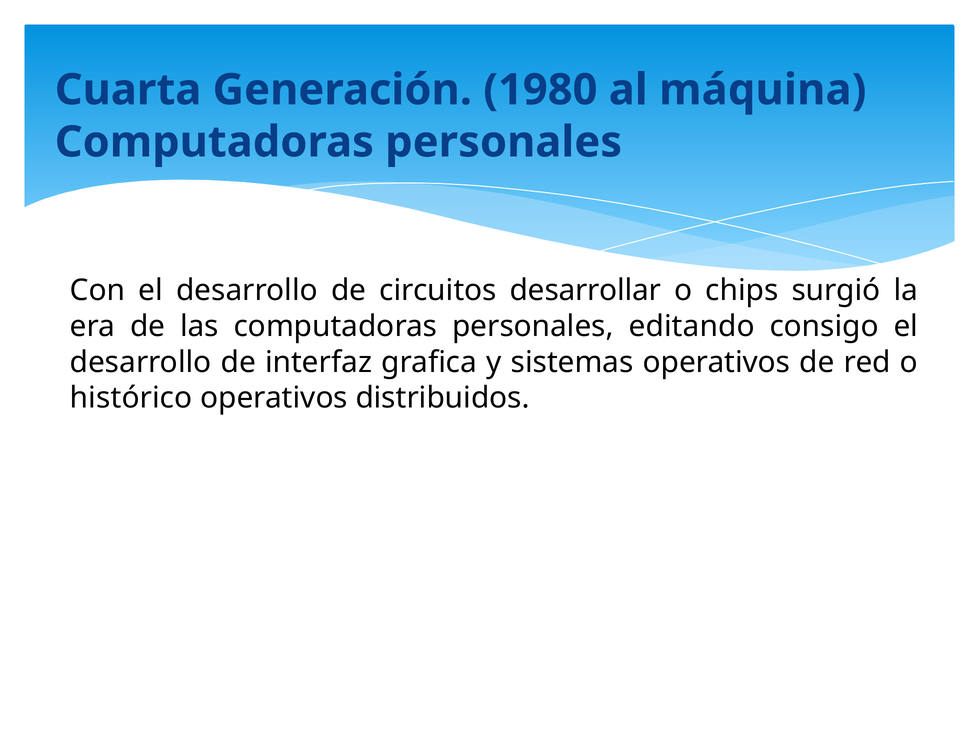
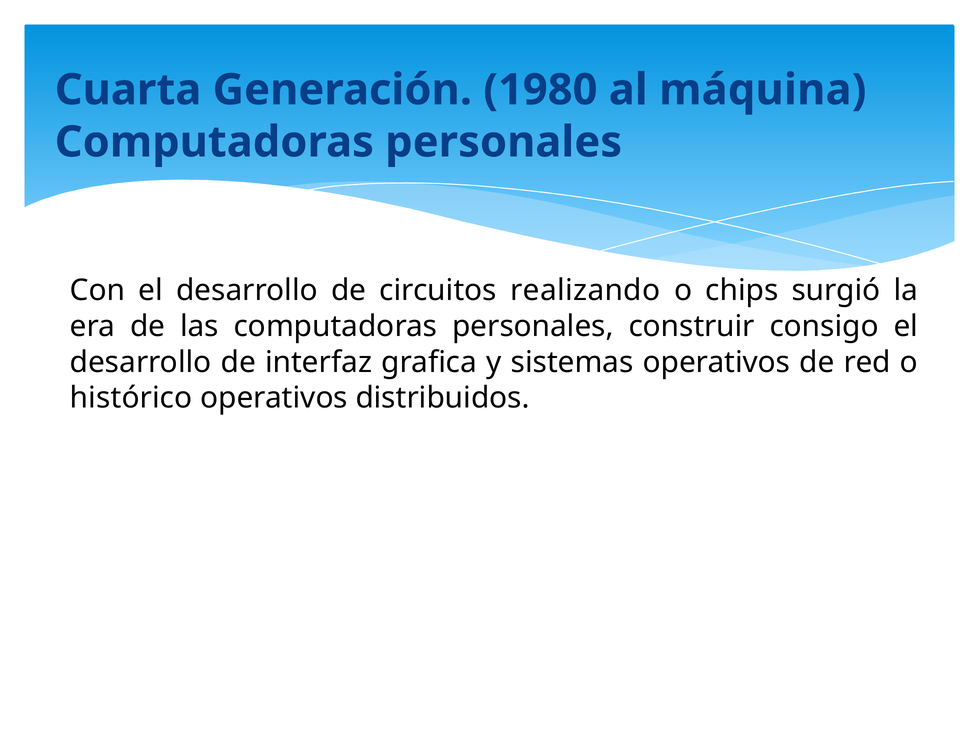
desarrollar: desarrollar -> realizando
editando: editando -> construir
